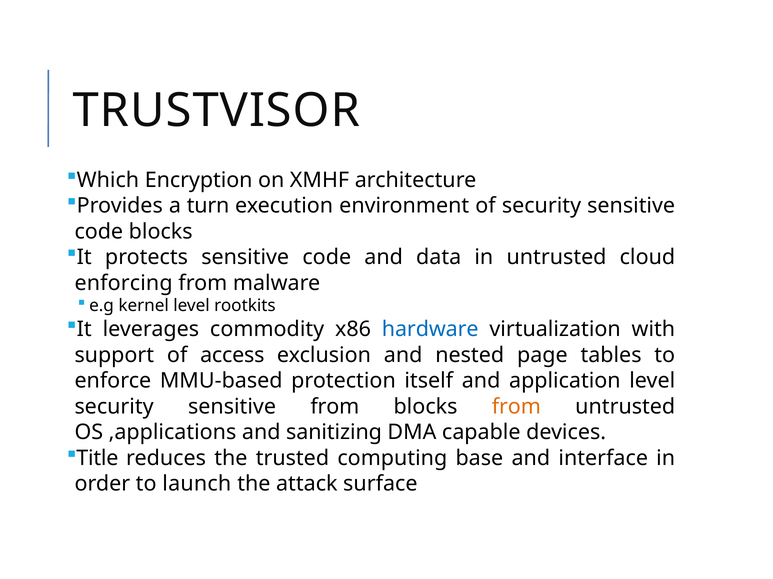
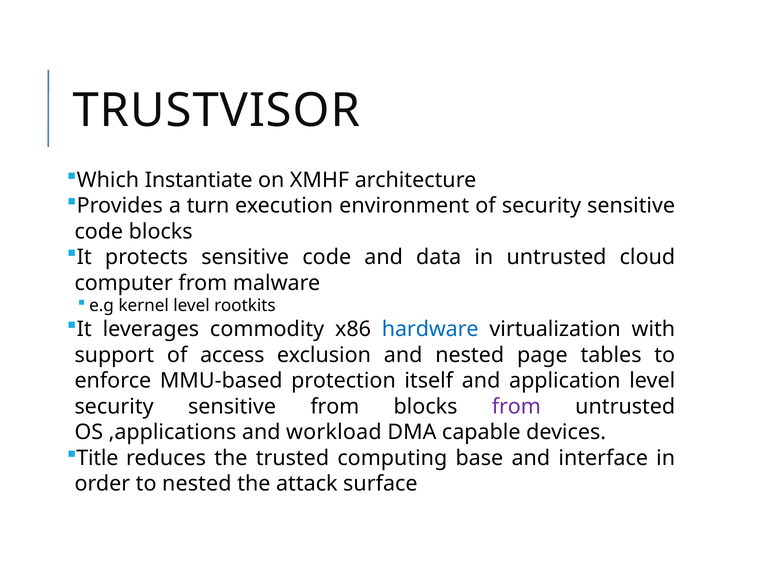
Encryption: Encryption -> Instantiate
enforcing: enforcing -> computer
from at (516, 407) colour: orange -> purple
sanitizing: sanitizing -> workload
to launch: launch -> nested
